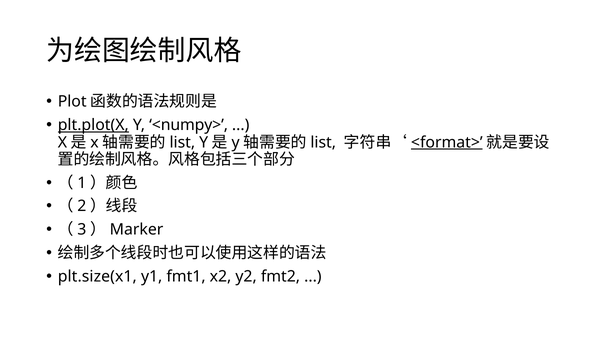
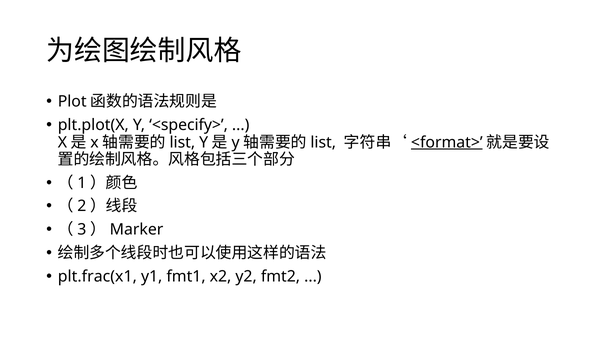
plt.plot(X underline: present -> none
<numpy>: <numpy> -> <specify>
plt.size(x1: plt.size(x1 -> plt.frac(x1
